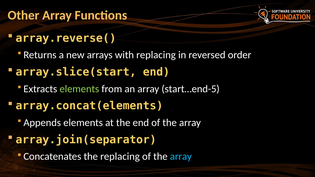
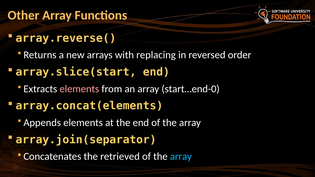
elements at (79, 89) colour: light green -> pink
start…end-5: start…end-5 -> start…end-0
the replacing: replacing -> retrieved
